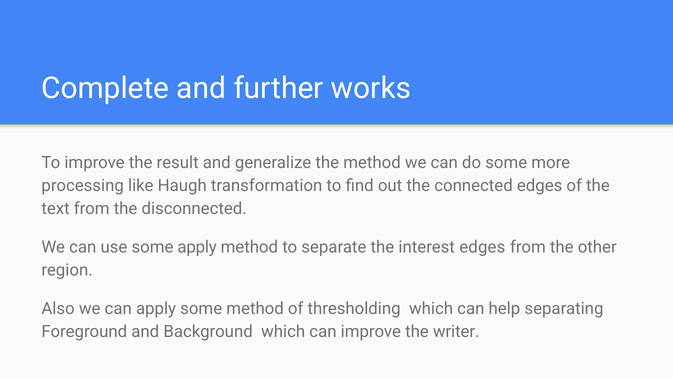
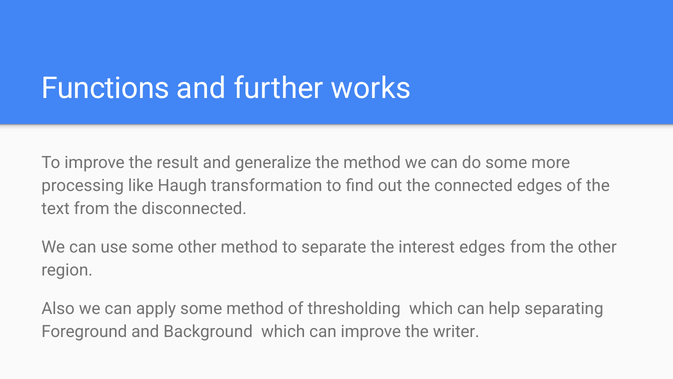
Complete: Complete -> Functions
some apply: apply -> other
